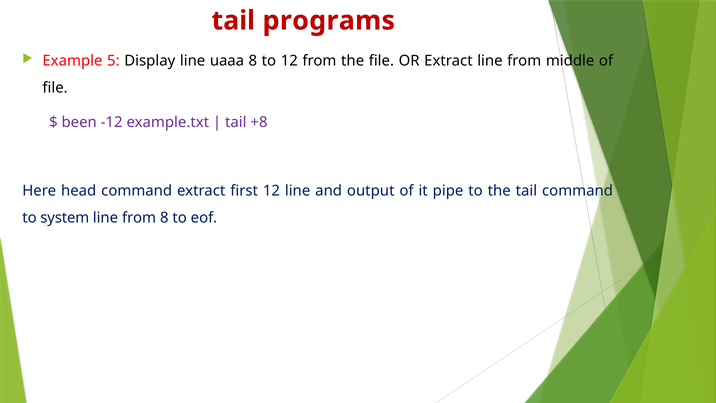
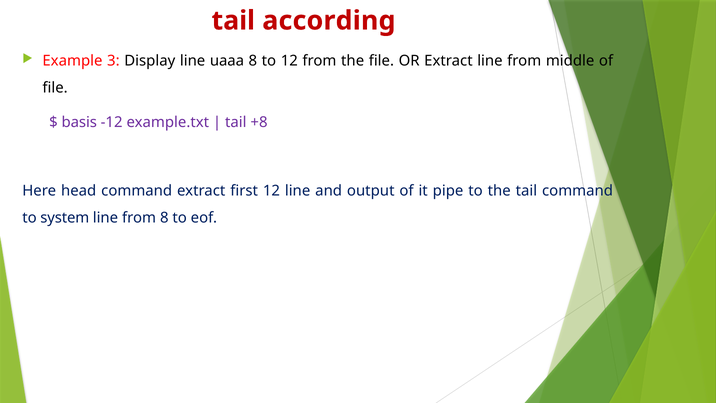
programs: programs -> according
5: 5 -> 3
been: been -> basis
